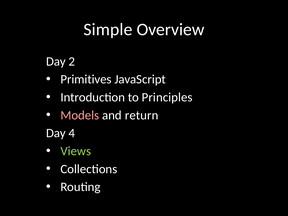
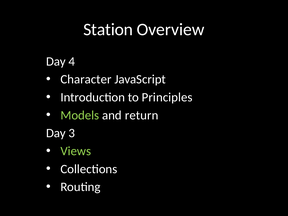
Simple: Simple -> Station
2: 2 -> 4
Primitives: Primitives -> Character
Models colour: pink -> light green
4: 4 -> 3
